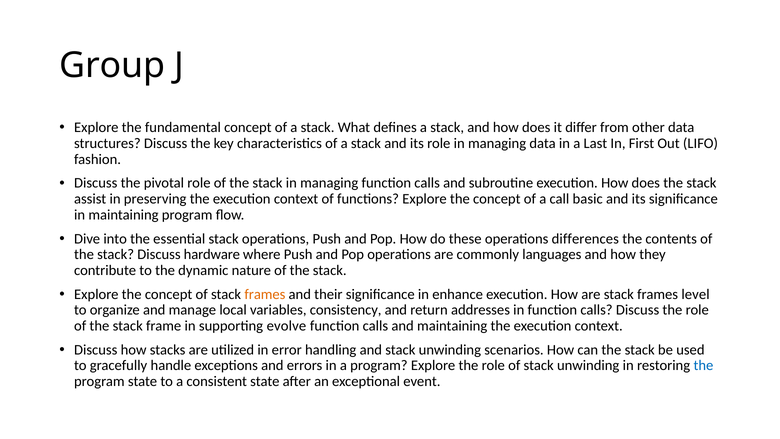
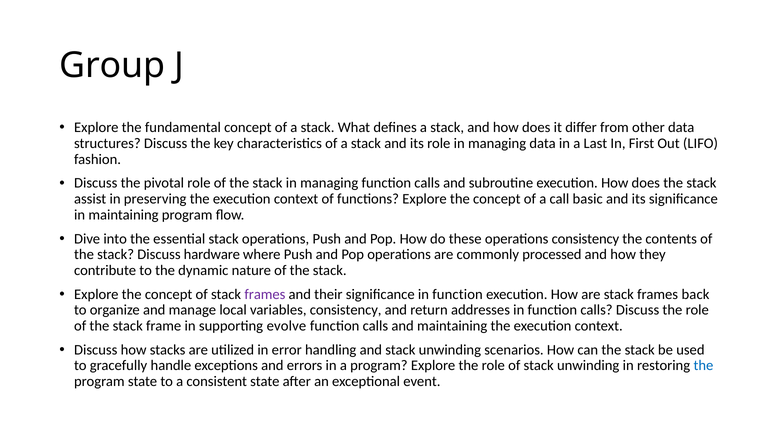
operations differences: differences -> consistency
languages: languages -> processed
frames at (265, 294) colour: orange -> purple
significance in enhance: enhance -> function
level: level -> back
